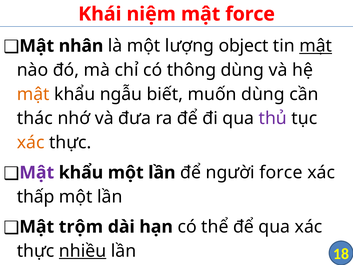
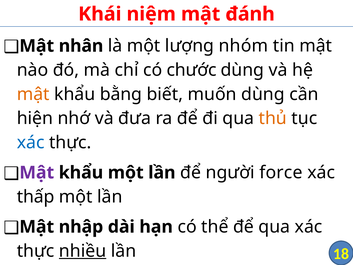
mật force: force -> đánh
object: object -> nhóm
mật at (316, 46) underline: present -> none
thông: thông -> chước
ngẫu: ngẫu -> bằng
thác: thác -> hiện
thủ colour: purple -> orange
xác at (31, 142) colour: orange -> blue
trộm: trộm -> nhập
